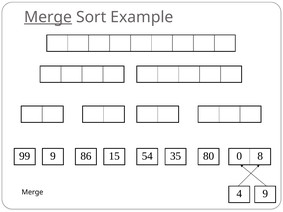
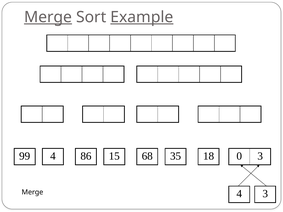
Example underline: none -> present
99 9: 9 -> 4
54: 54 -> 68
80: 80 -> 18
0 8: 8 -> 3
4 9: 9 -> 3
